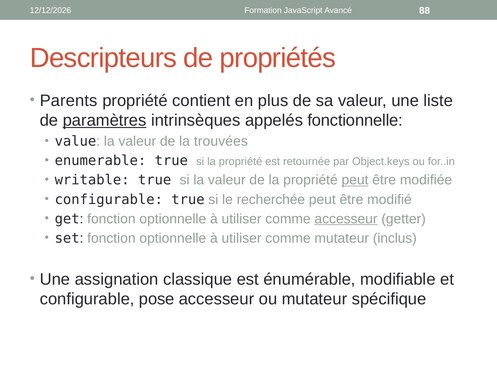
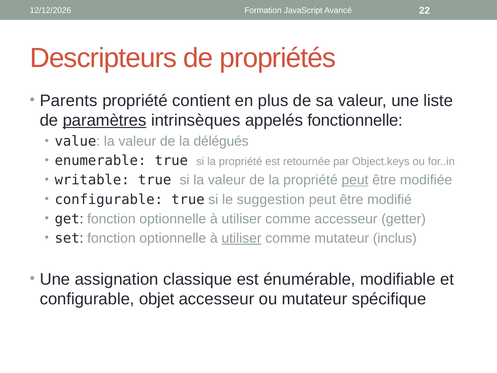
88: 88 -> 22
trouvées: trouvées -> délégués
recherchée: recherchée -> suggestion
accesseur at (346, 219) underline: present -> none
utiliser at (242, 238) underline: none -> present
pose: pose -> objet
